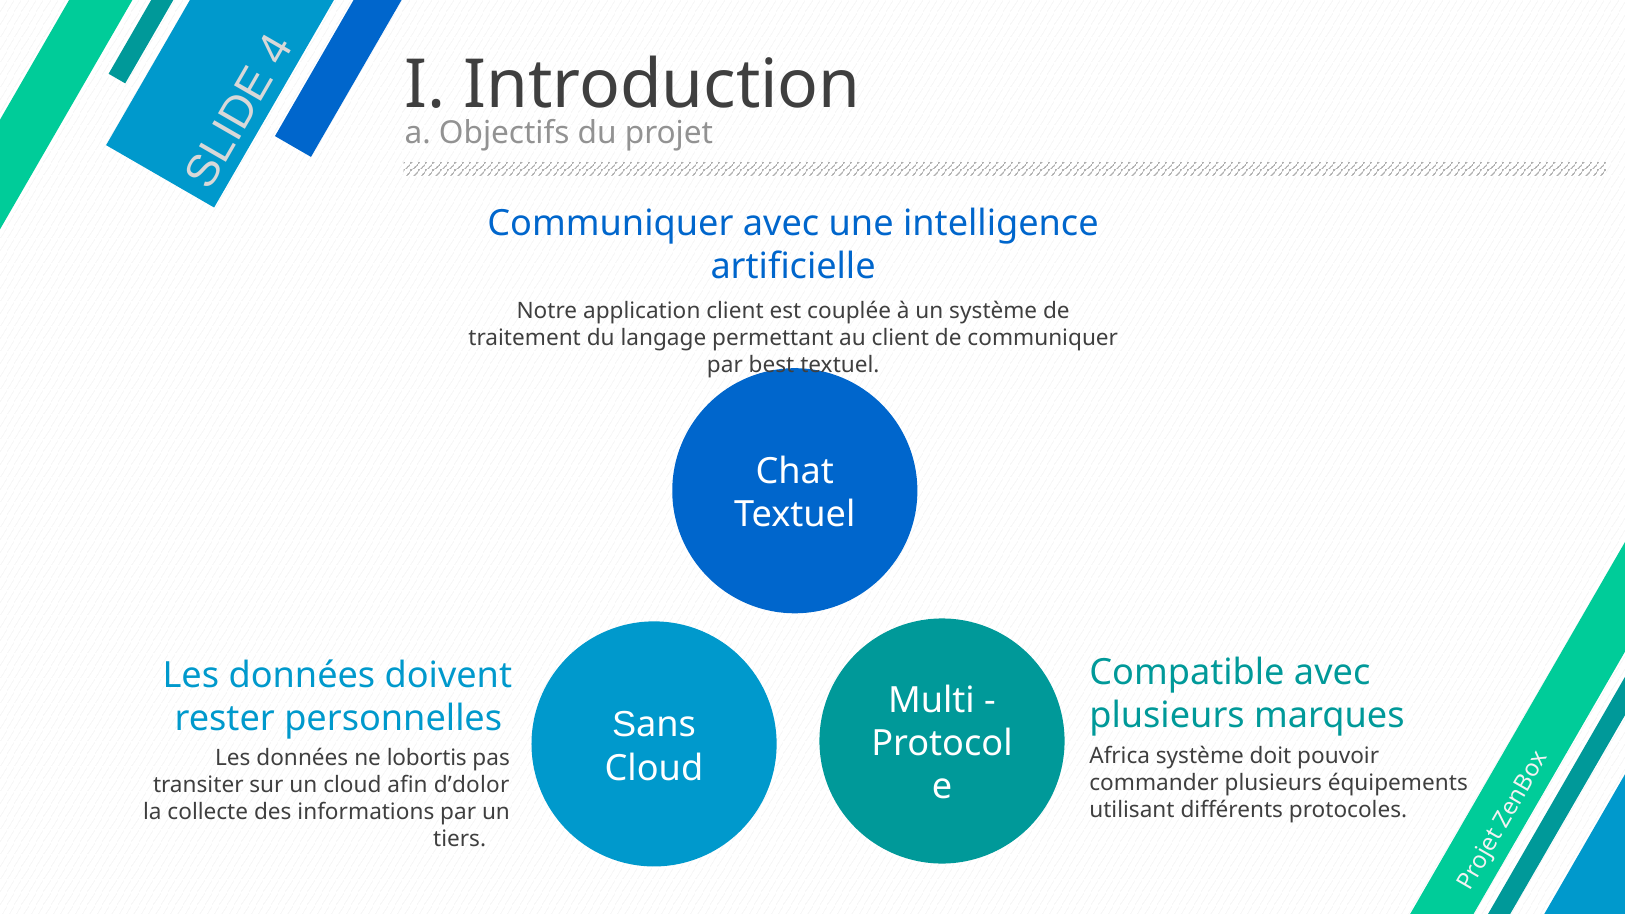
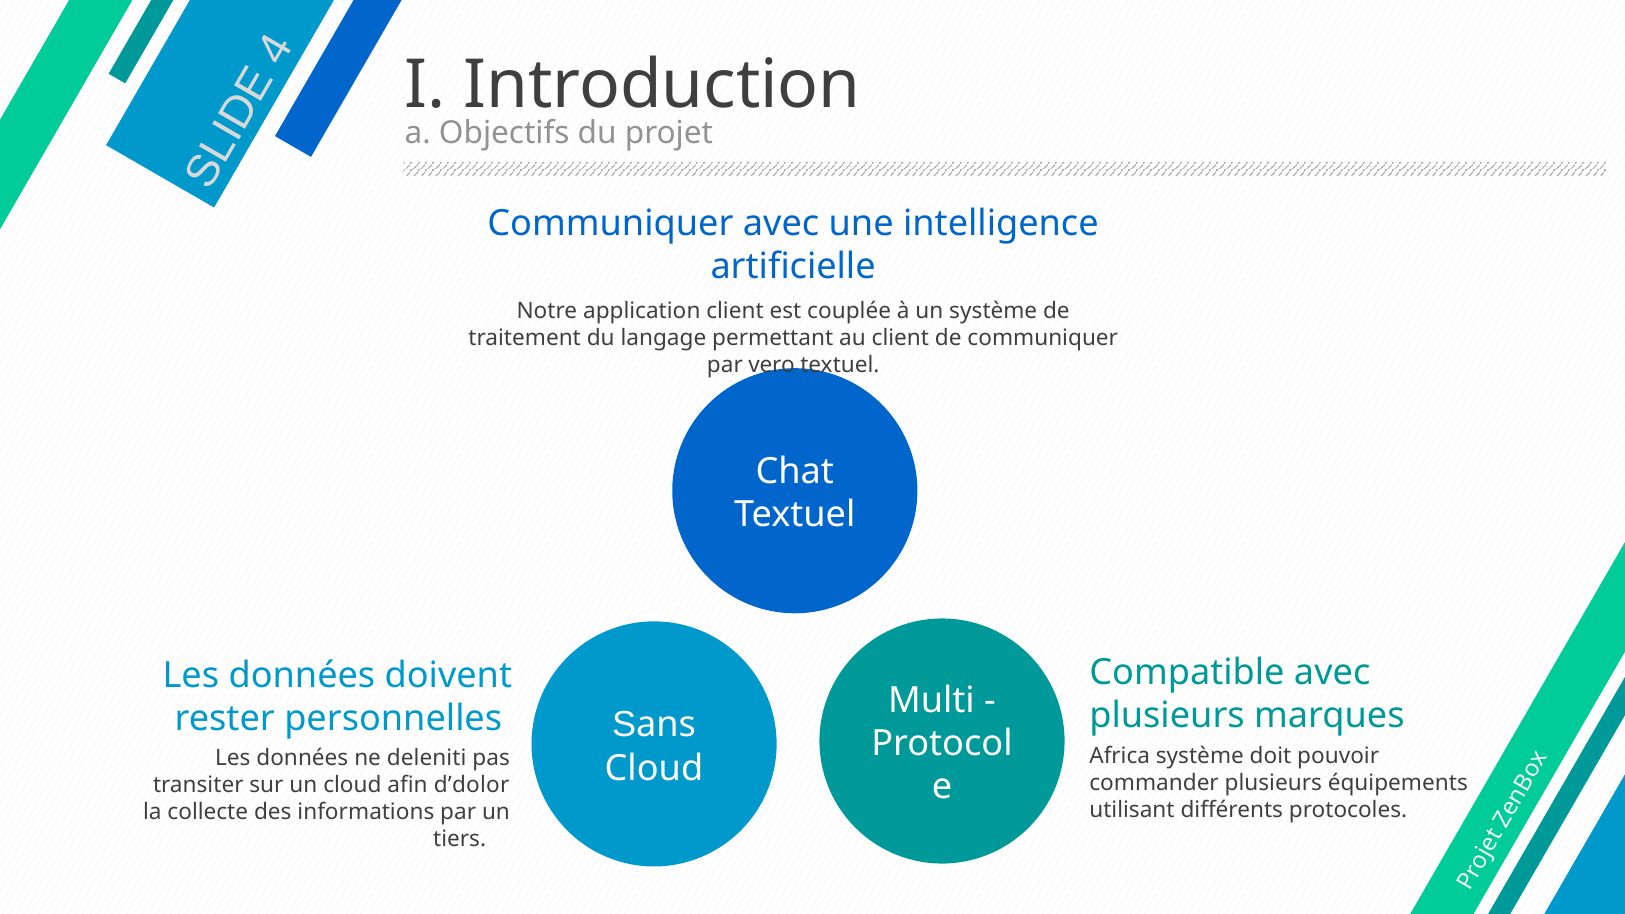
best: best -> vero
lobortis: lobortis -> deleniti
